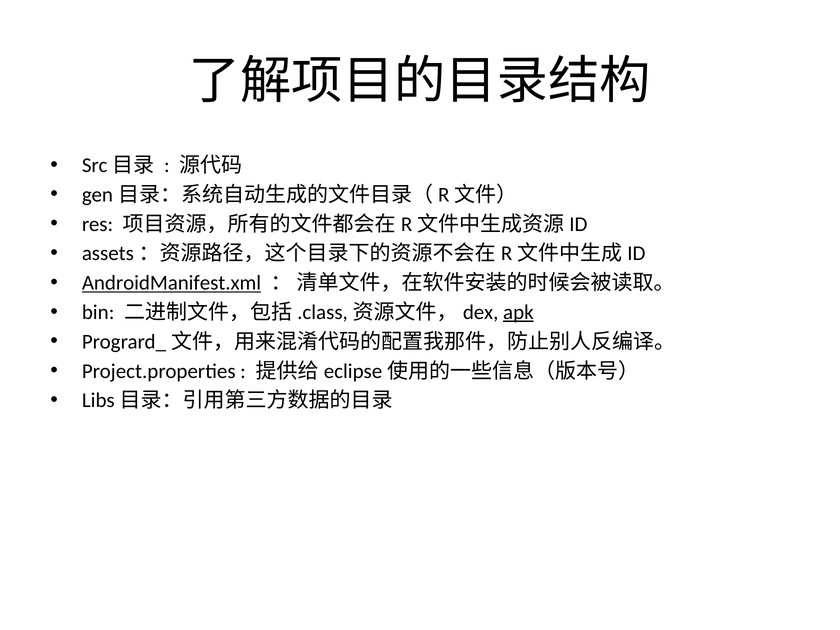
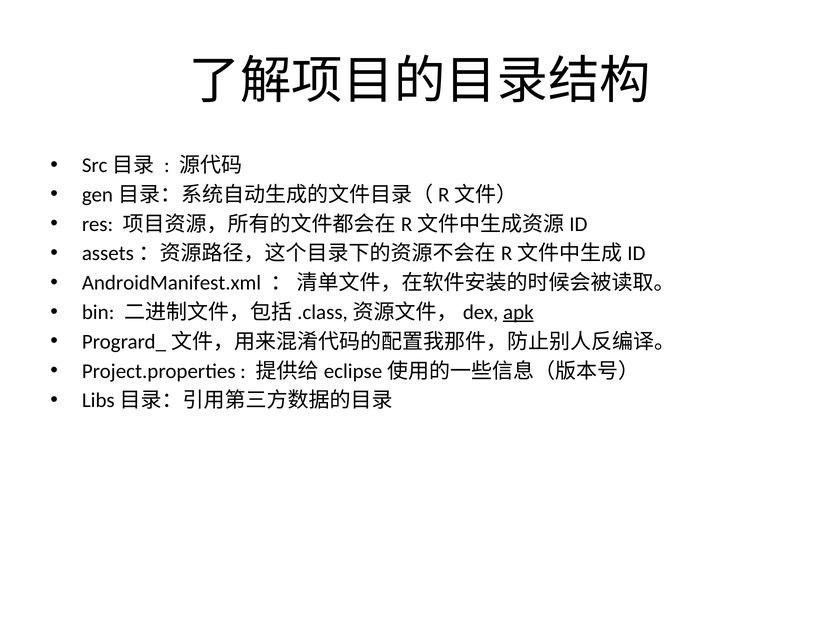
AndroidManifest.xml underline: present -> none
